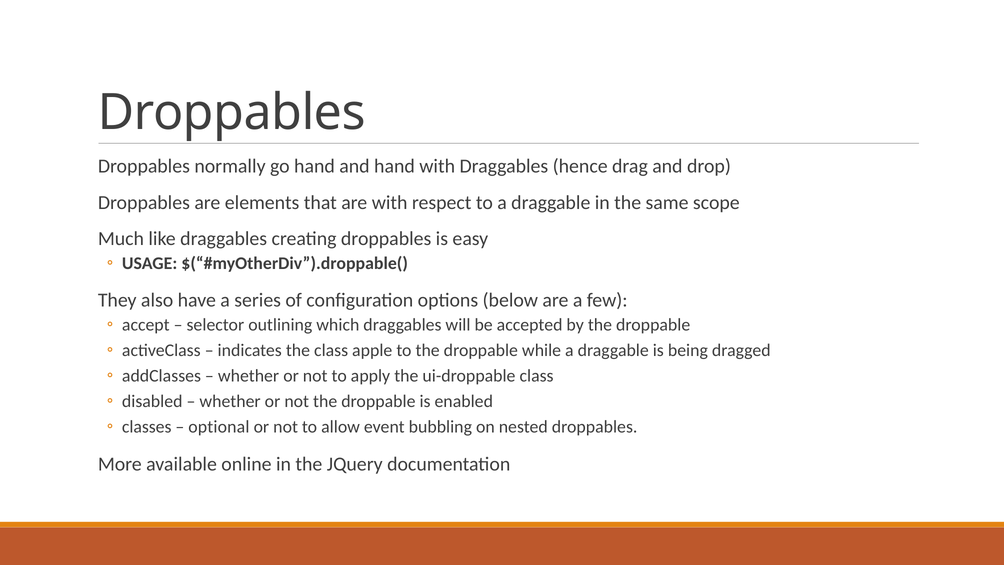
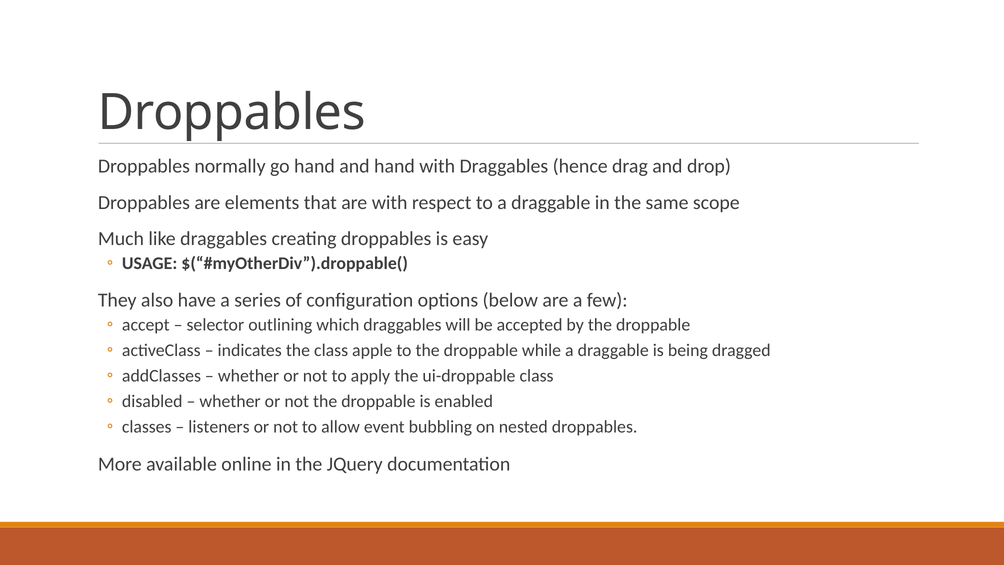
optional: optional -> listeners
